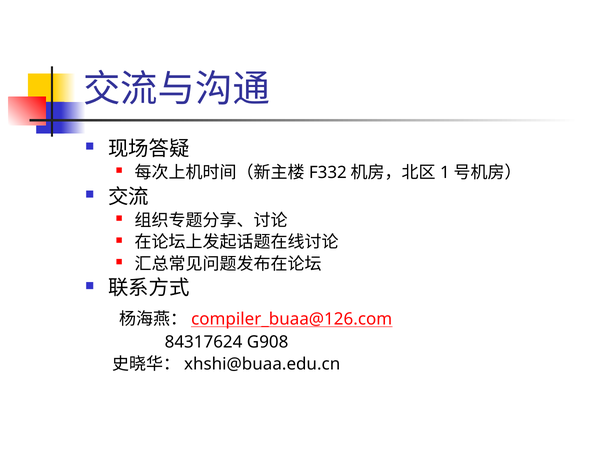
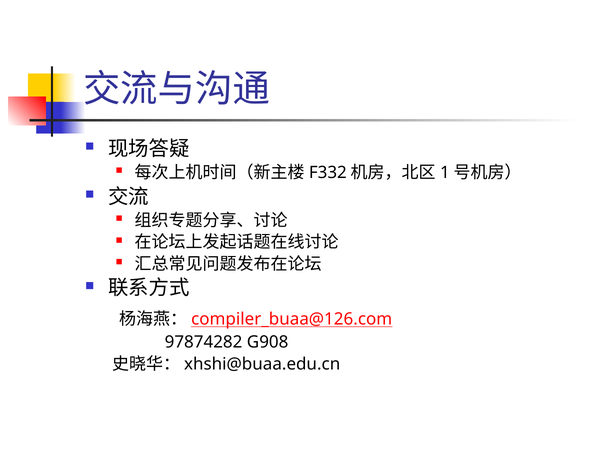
84317624: 84317624 -> 97874282
